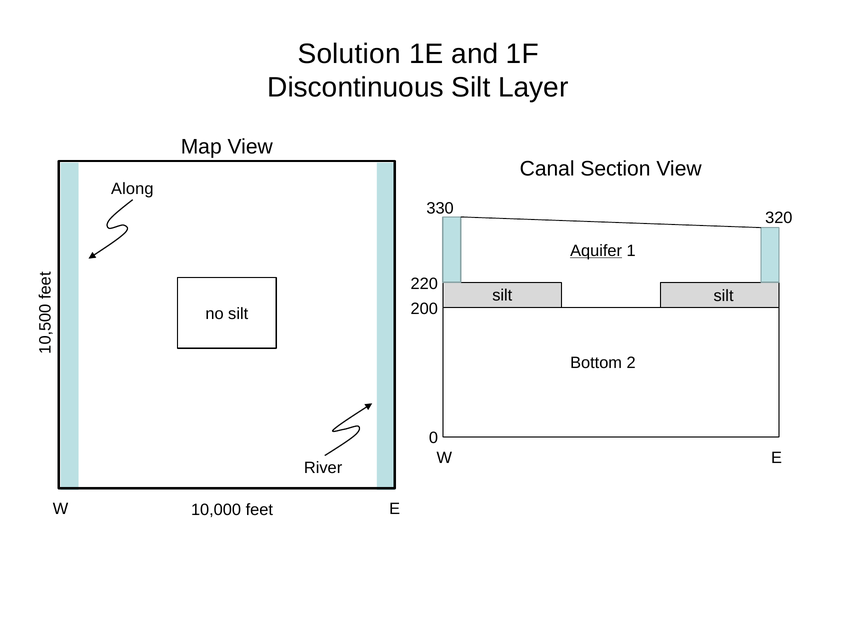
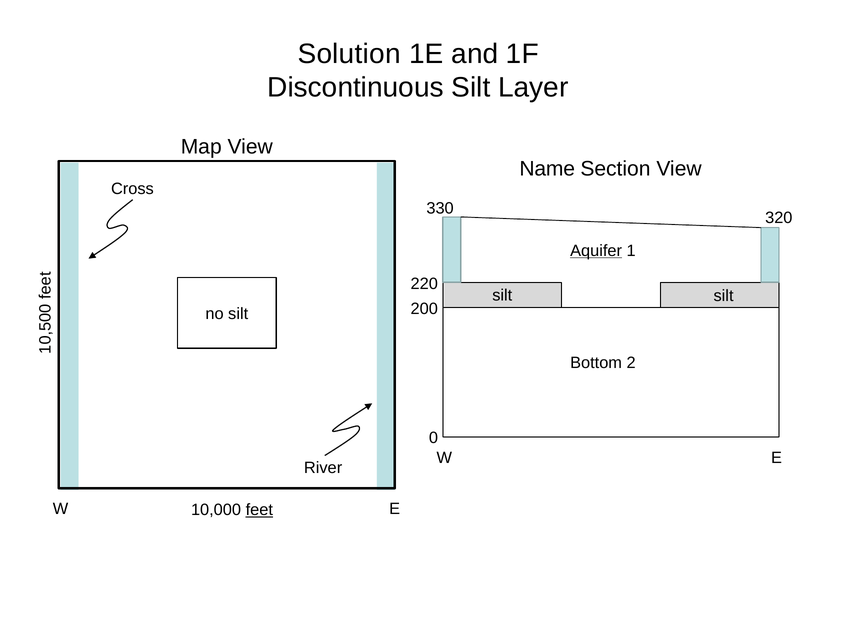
Canal: Canal -> Name
Along: Along -> Cross
feet underline: none -> present
